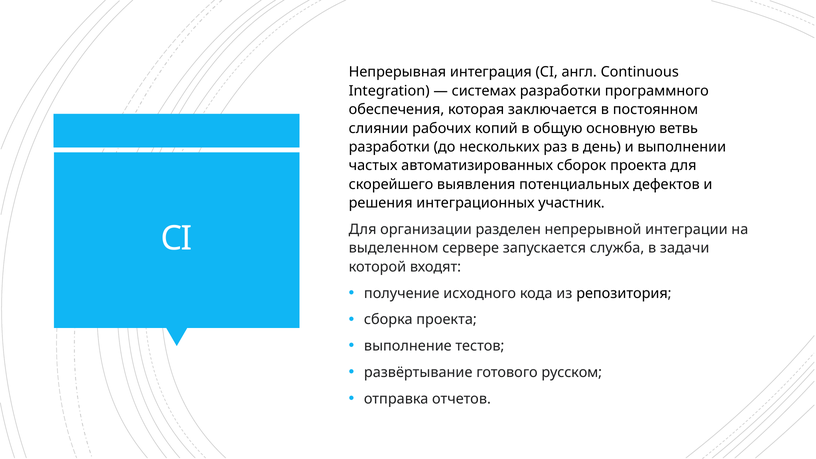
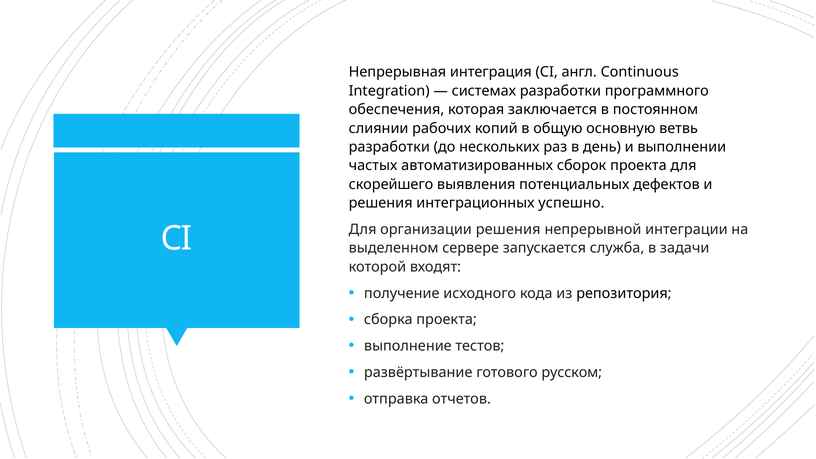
участник: участник -> успешно
организации разделен: разделен -> решения
